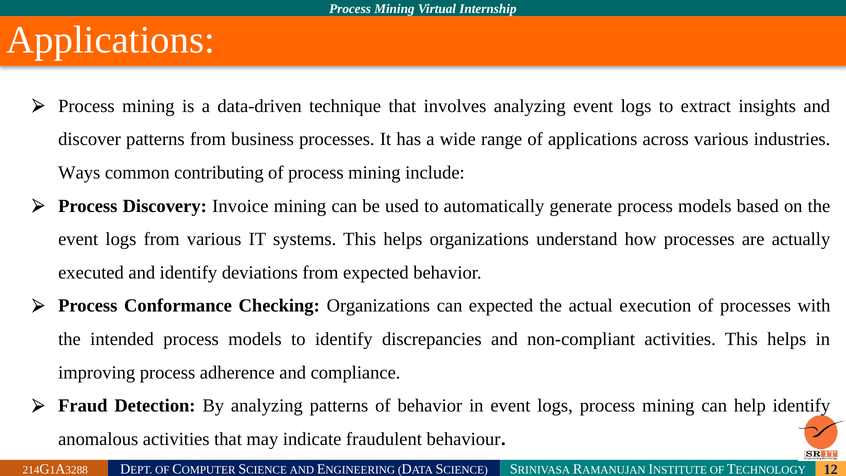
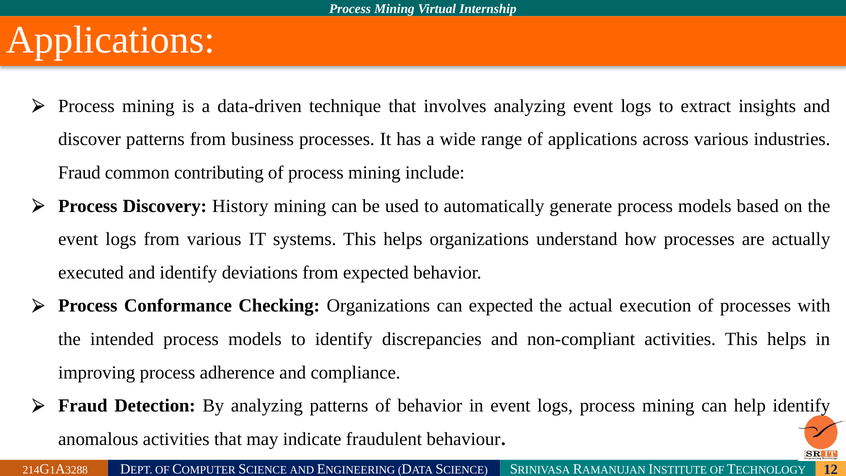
Ways at (79, 173): Ways -> Fraud
Invoice: Invoice -> History
